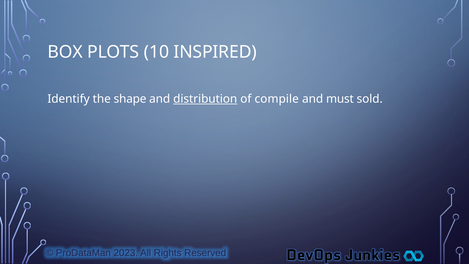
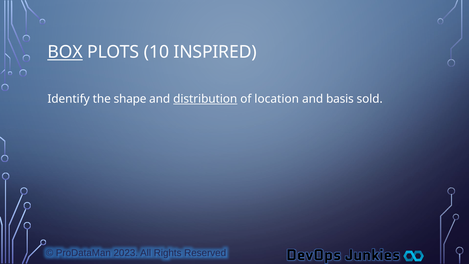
BOX underline: none -> present
compile: compile -> location
must: must -> basis
